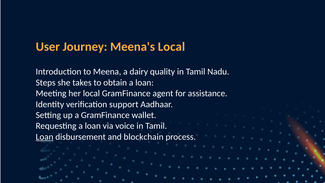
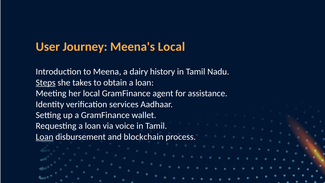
quality: quality -> history
Steps underline: none -> present
support: support -> services
